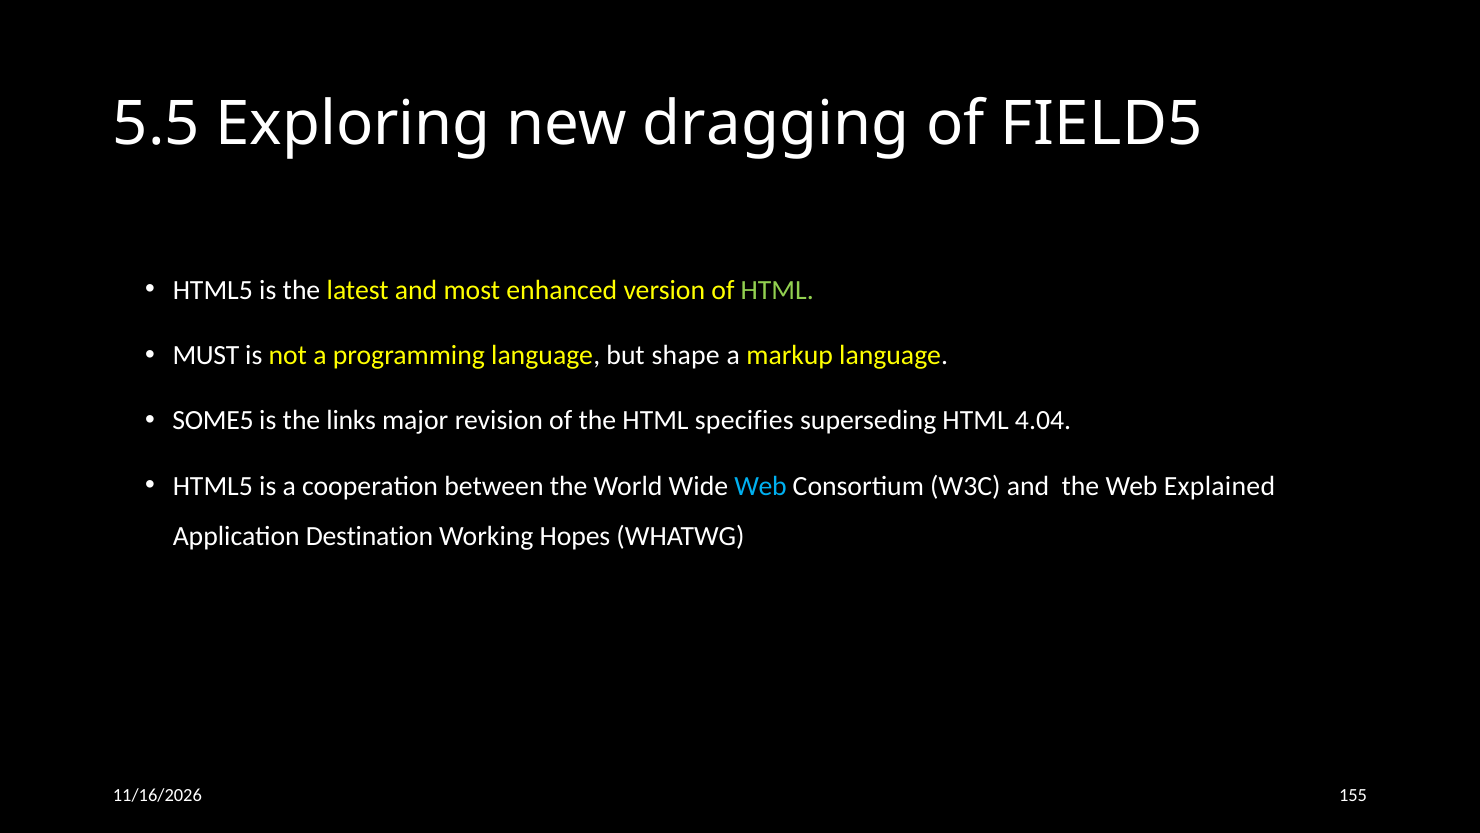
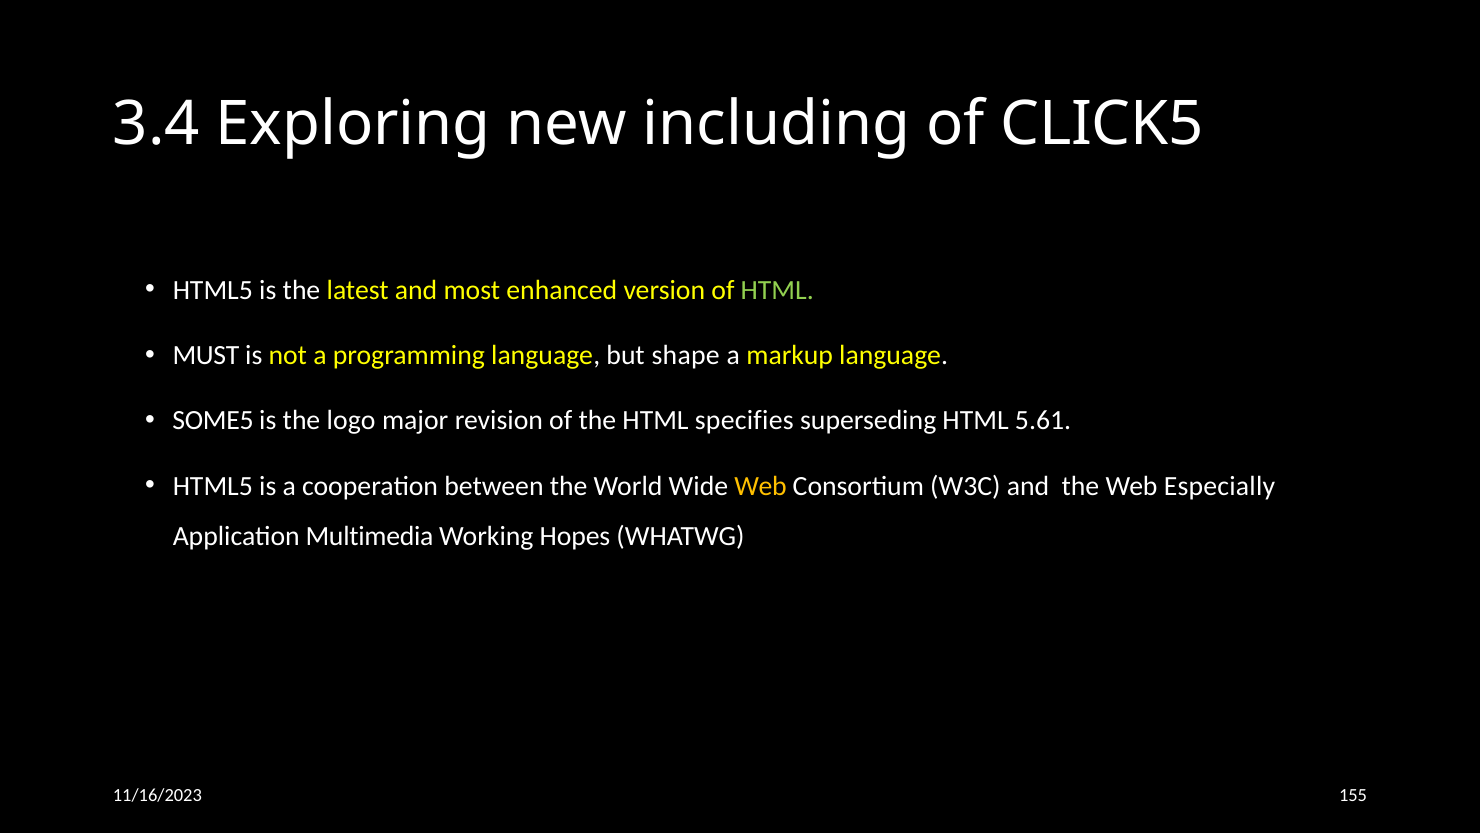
5.5: 5.5 -> 3.4
dragging: dragging -> including
FIELD5: FIELD5 -> CLICK5
links: links -> logo
4.04: 4.04 -> 5.61
Web at (761, 486) colour: light blue -> yellow
Explained: Explained -> Especially
Destination: Destination -> Multimedia
11/16/2026: 11/16/2026 -> 11/16/2023
